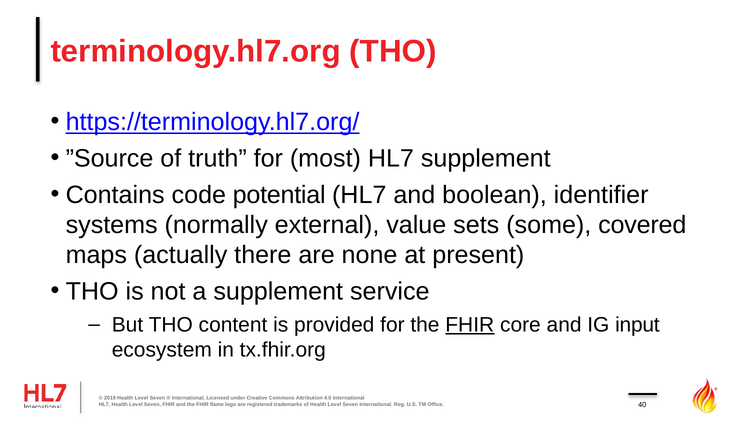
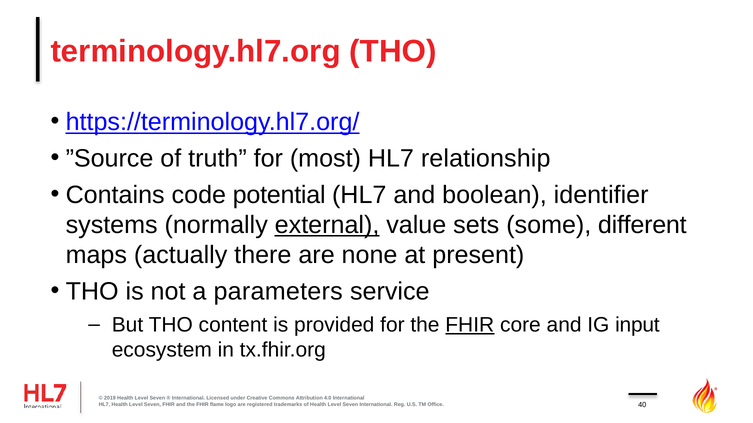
HL7 supplement: supplement -> relationship
external underline: none -> present
covered: covered -> different
a supplement: supplement -> parameters
